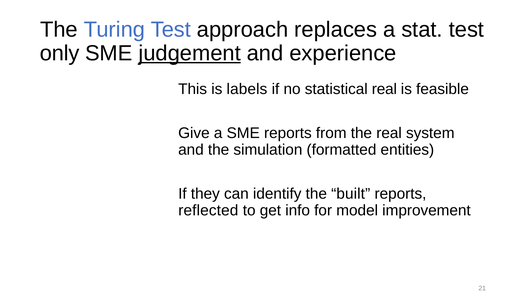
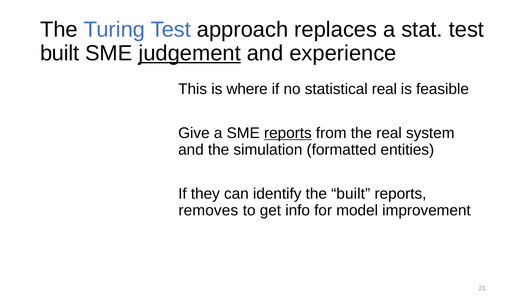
only at (60, 53): only -> built
labels: labels -> where
reports at (288, 133) underline: none -> present
reflected: reflected -> removes
